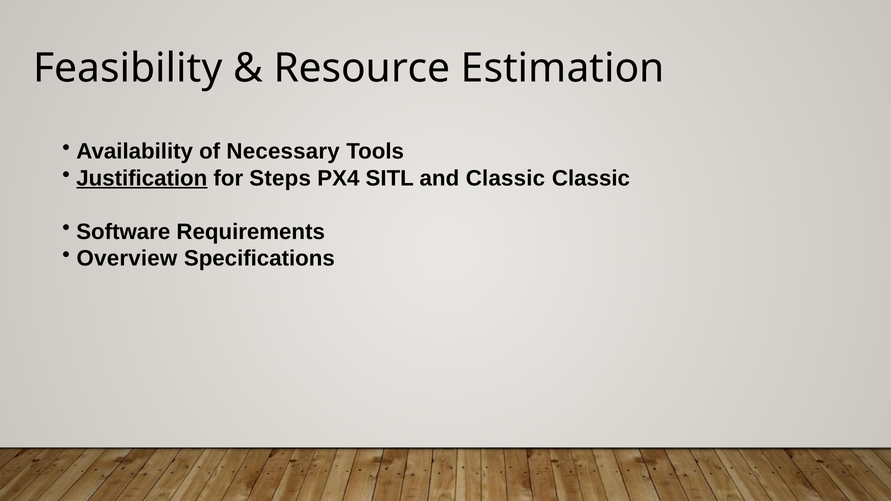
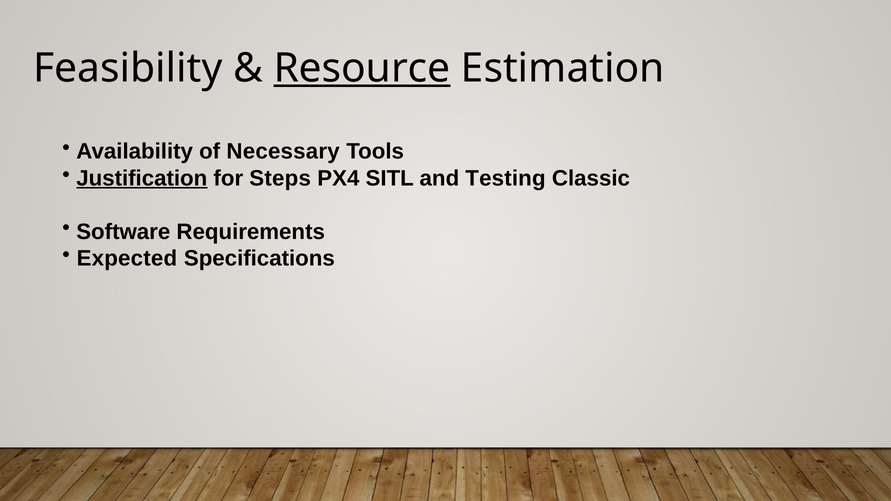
Resource underline: none -> present
and Classic: Classic -> Testing
Overview: Overview -> Expected
